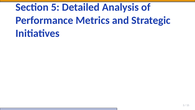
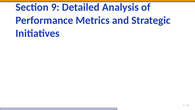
5: 5 -> 9
